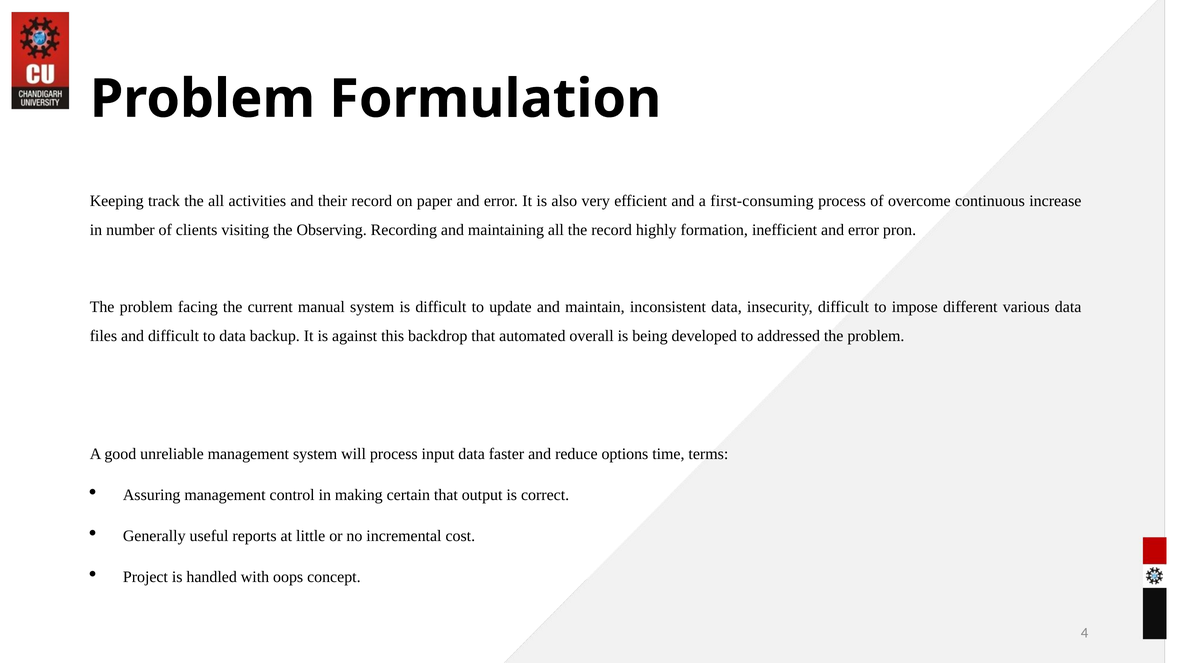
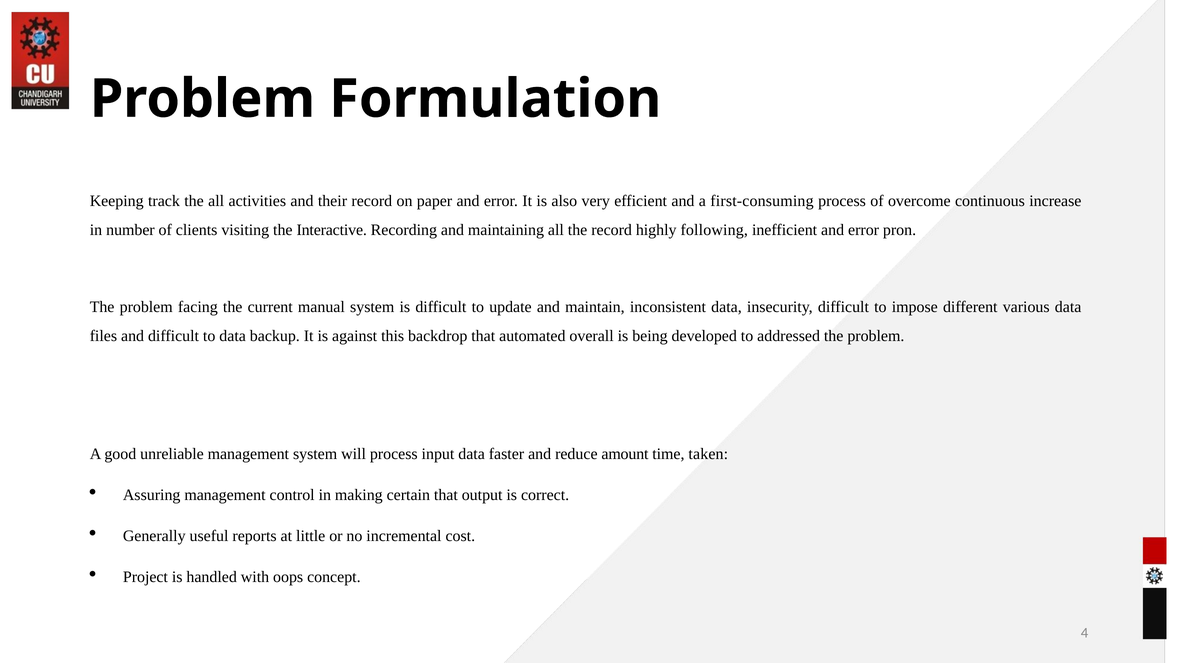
Observing: Observing -> Interactive
formation: formation -> following
options: options -> amount
terms: terms -> taken
